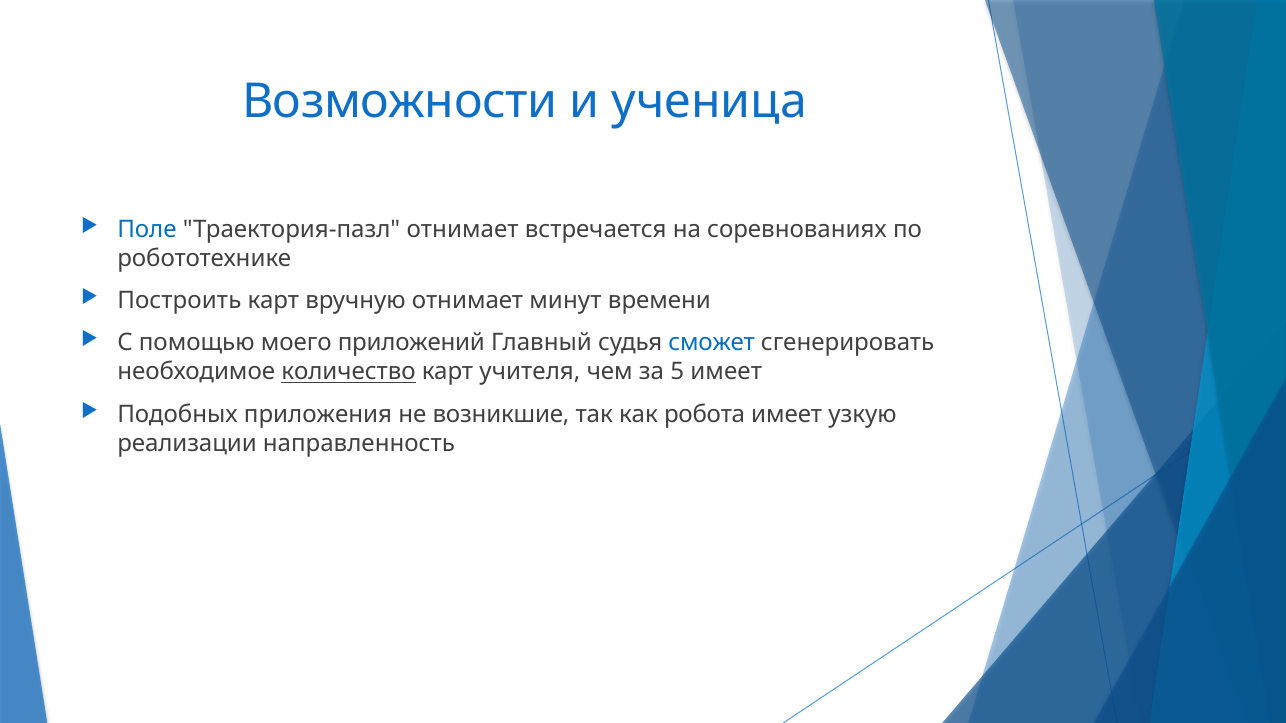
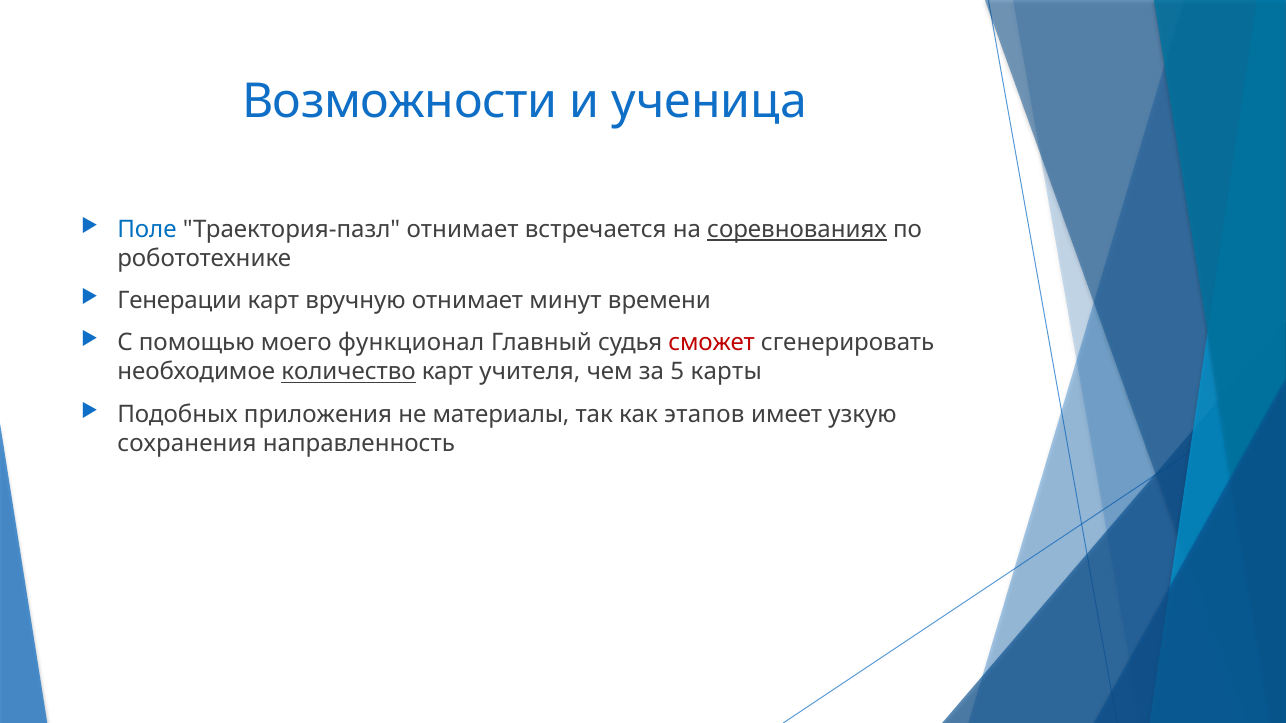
соревнованиях underline: none -> present
Построить: Построить -> Генерации
приложений: приложений -> функционал
сможет colour: blue -> red
5 имеет: имеет -> карты
возникшие: возникшие -> материалы
робота: робота -> этапов
реализации: реализации -> сохранения
